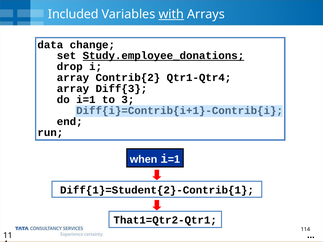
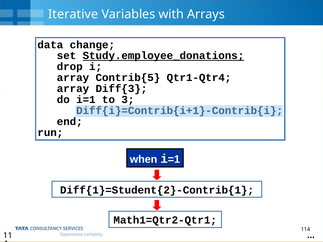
Included: Included -> Iterative
with underline: present -> none
Contrib{2: Contrib{2 -> Contrib{5
That1=Qtr2-Qtr1: That1=Qtr2-Qtr1 -> Math1=Qtr2-Qtr1
